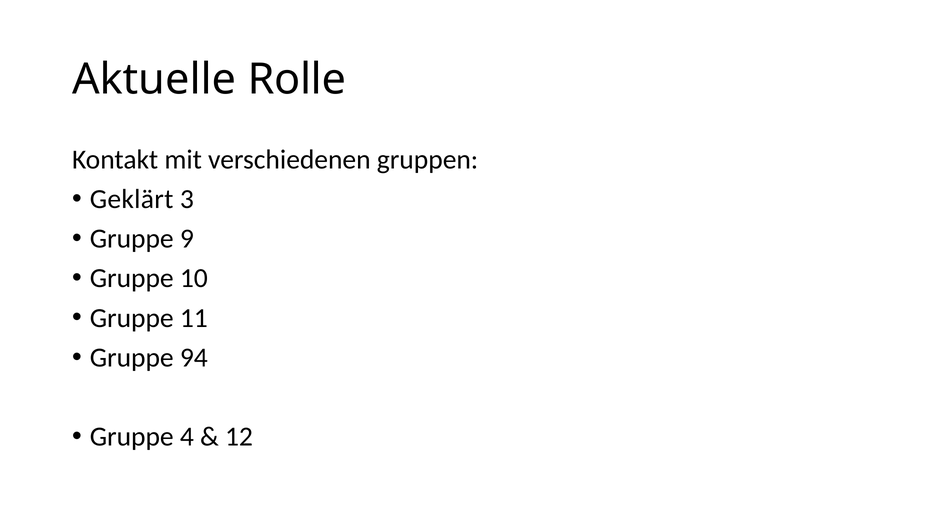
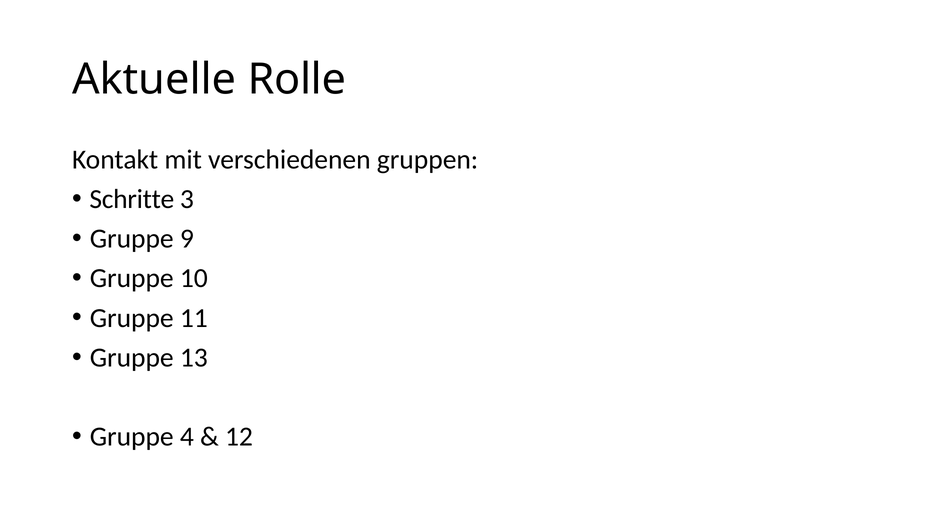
Geklärt: Geklärt -> Schritte
94: 94 -> 13
